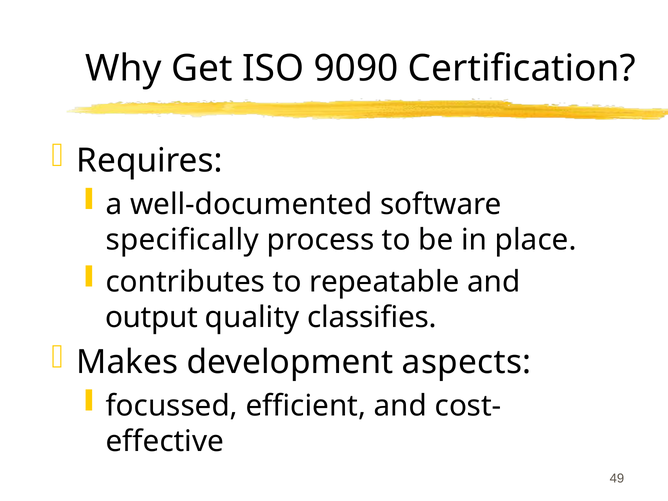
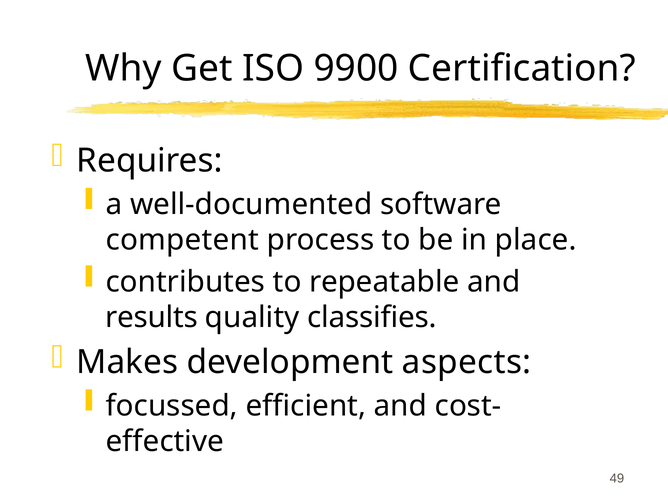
9090: 9090 -> 9900
specifically: specifically -> competent
output: output -> results
